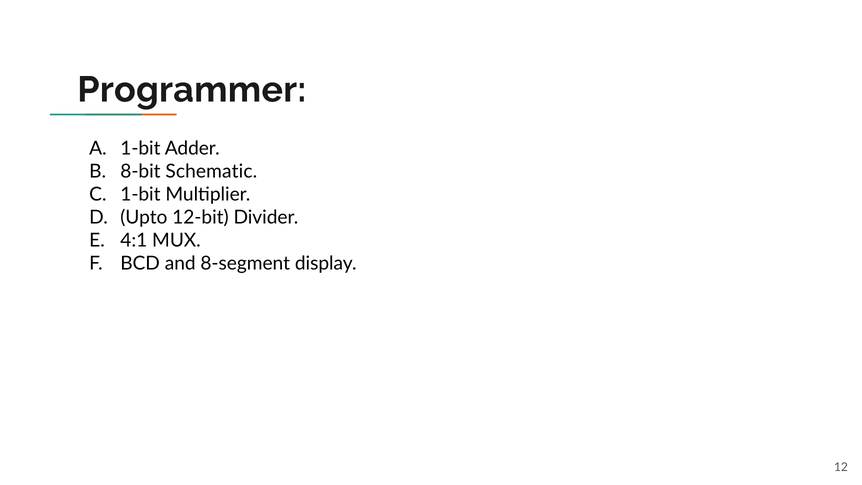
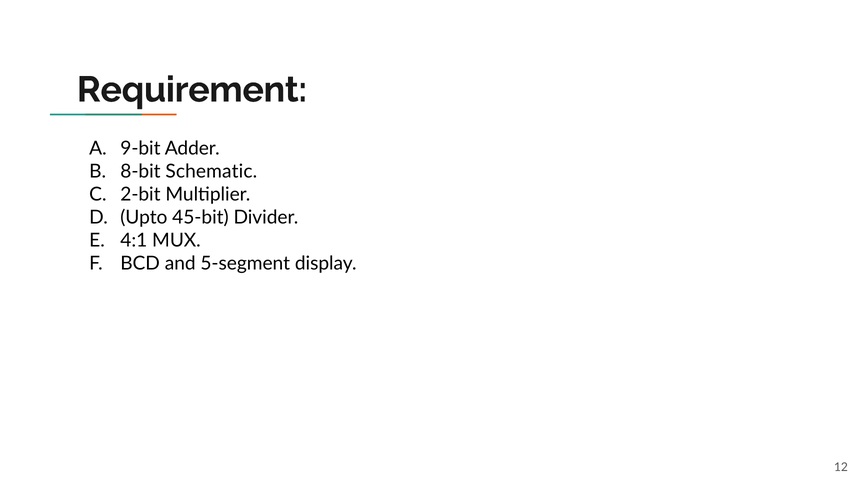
Programmer: Programmer -> Requirement
1-bit at (140, 149): 1-bit -> 9-bit
1-bit at (140, 195): 1-bit -> 2-bit
12-bit: 12-bit -> 45-bit
8-segment: 8-segment -> 5-segment
